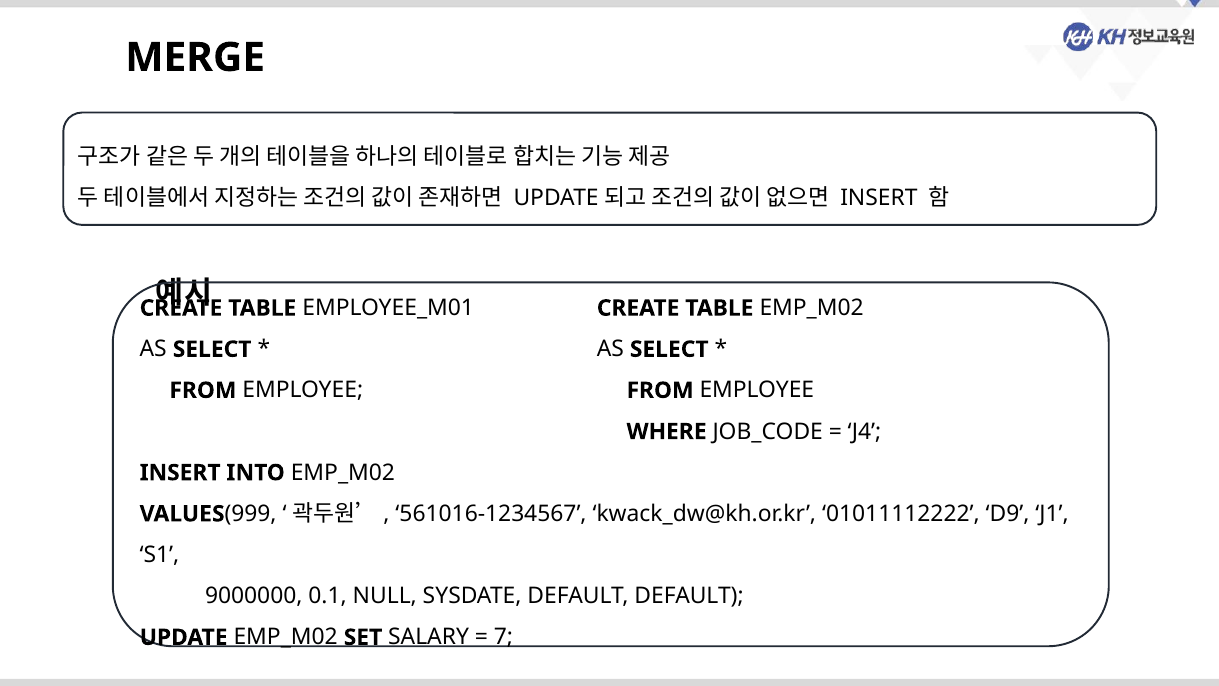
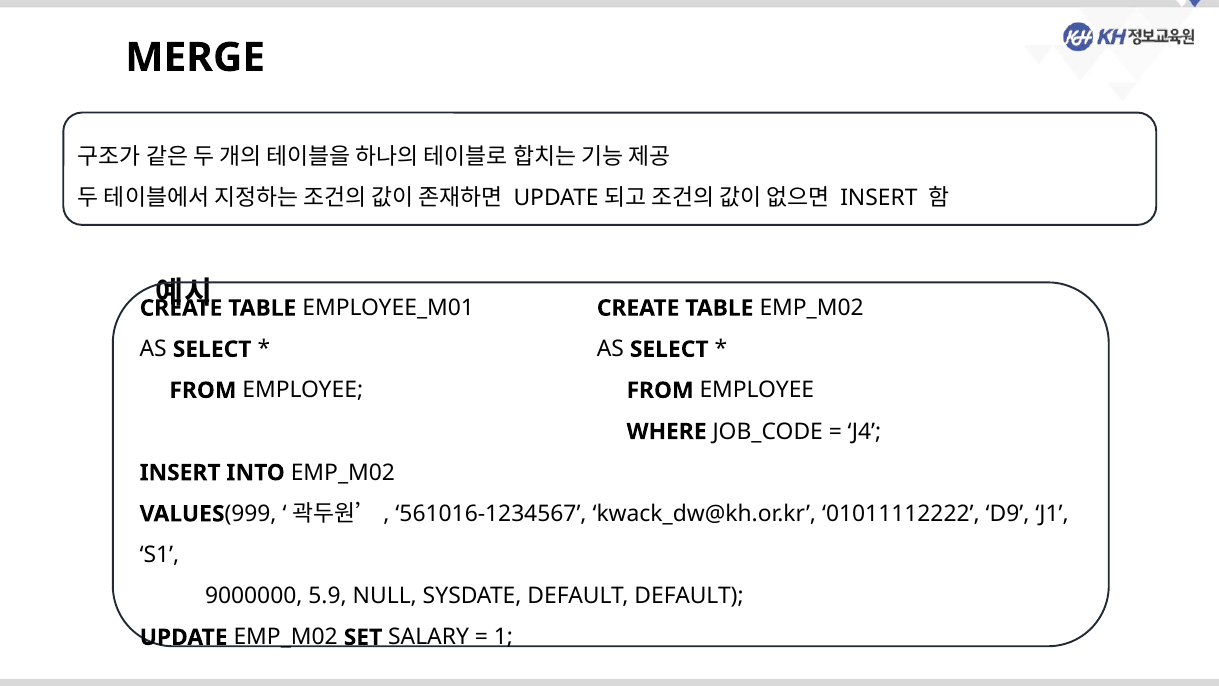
0.1: 0.1 -> 5.9
7: 7 -> 1
